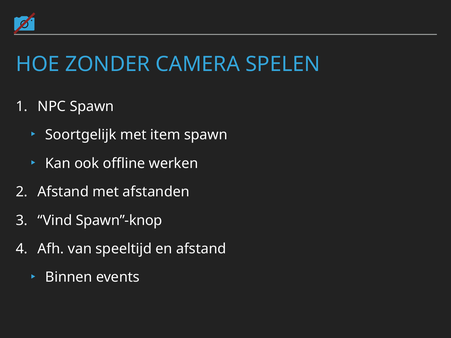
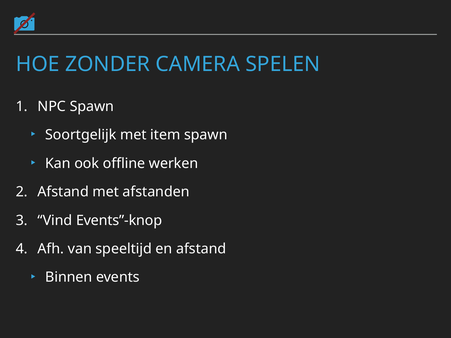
Spawn”-knop: Spawn”-knop -> Events”-knop
